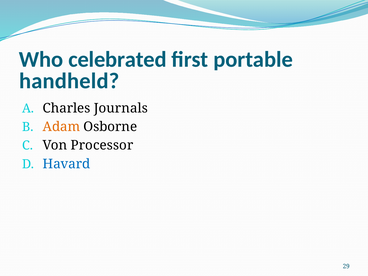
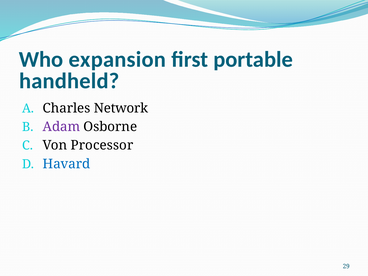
celebrated: celebrated -> expansion
Journals: Journals -> Network
Adam colour: orange -> purple
